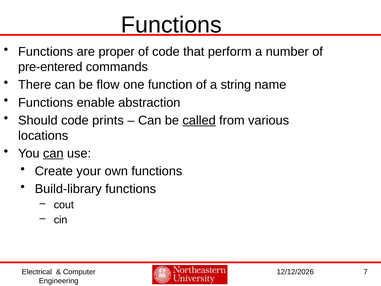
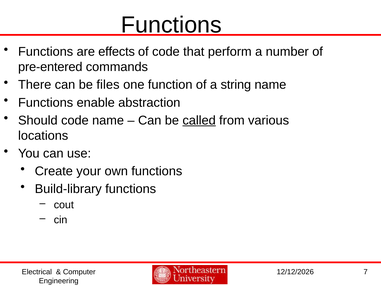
proper: proper -> effects
flow: flow -> files
code prints: prints -> name
can at (53, 153) underline: present -> none
